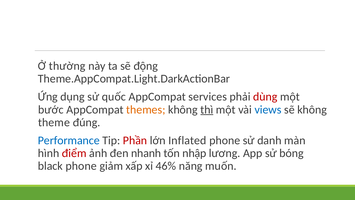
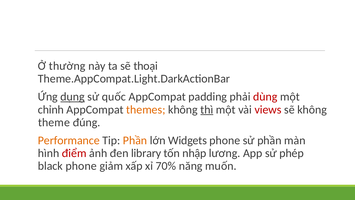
động: động -> thoại
dụng underline: none -> present
services: services -> padding
bước: bước -> chỉnh
views colour: blue -> red
Performance colour: blue -> orange
Phần at (135, 140) colour: red -> orange
Inflated: Inflated -> Widgets
sử danh: danh -> phần
nhanh: nhanh -> library
bóng: bóng -> phép
46%: 46% -> 70%
